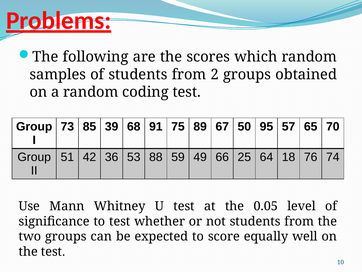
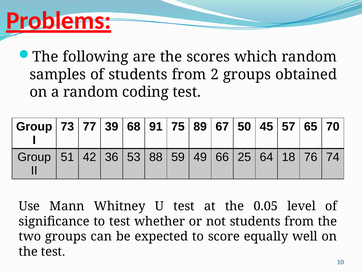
85: 85 -> 77
95: 95 -> 45
